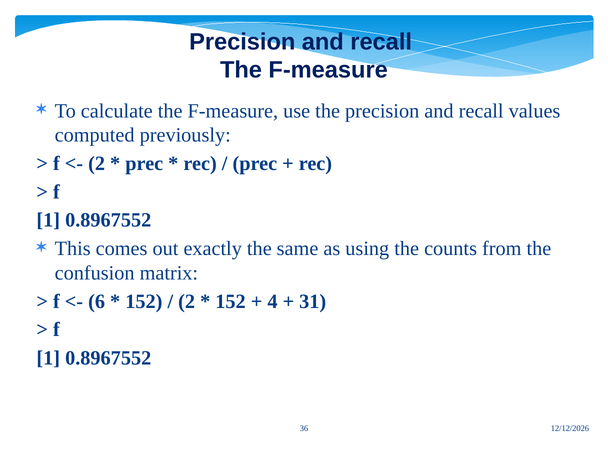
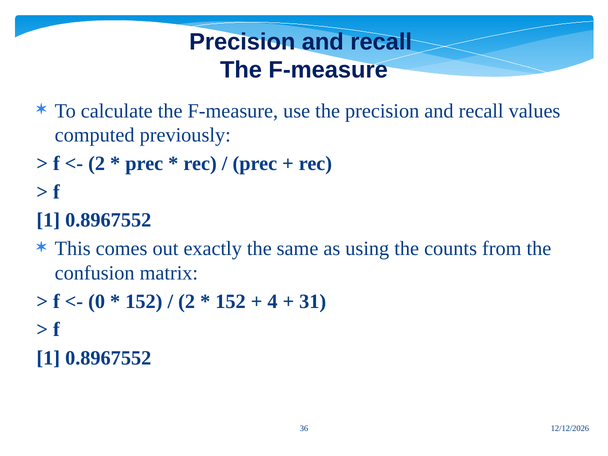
6: 6 -> 0
